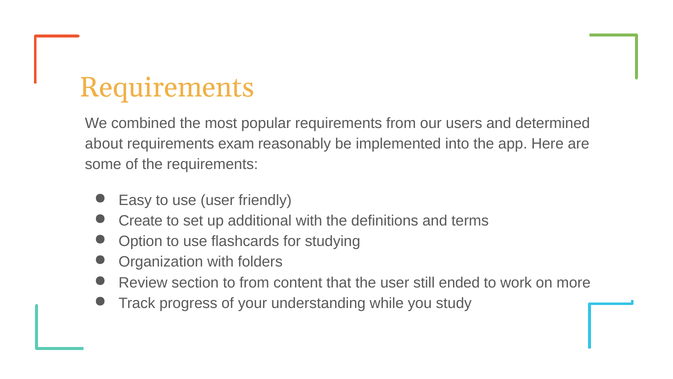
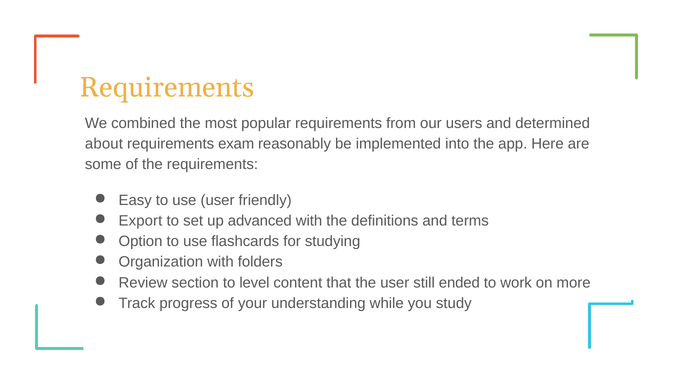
Create: Create -> Export
additional: additional -> advanced
to from: from -> level
